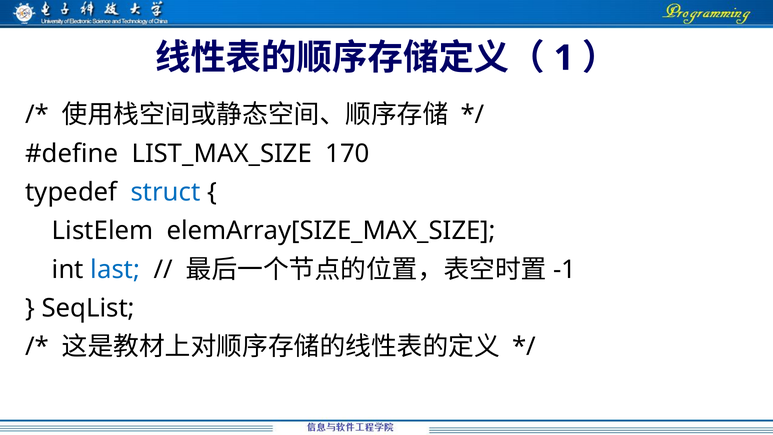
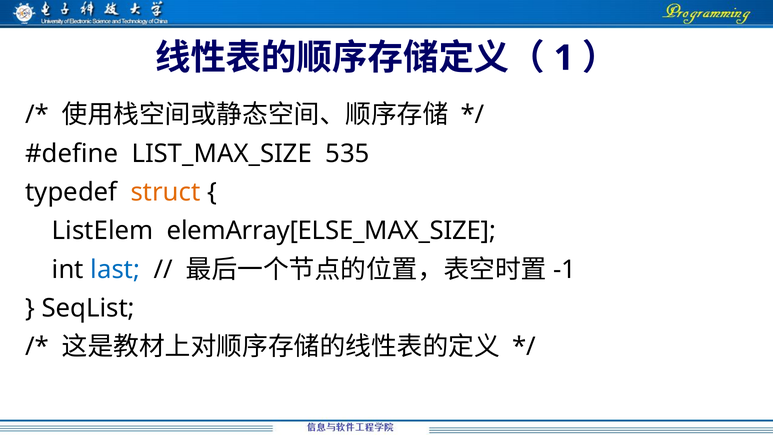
170: 170 -> 535
struct colour: blue -> orange
elemArray[SIZE_MAX_SIZE: elemArray[SIZE_MAX_SIZE -> elemArray[ELSE_MAX_SIZE
